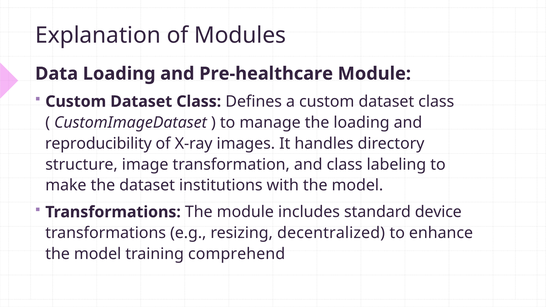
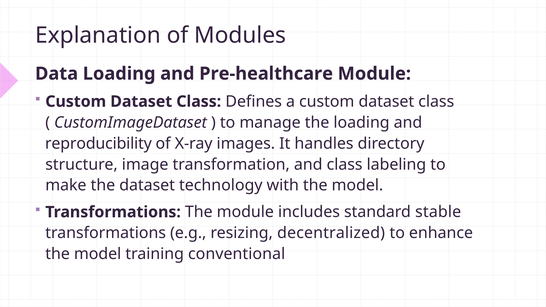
institutions: institutions -> technology
device: device -> stable
comprehend: comprehend -> conventional
